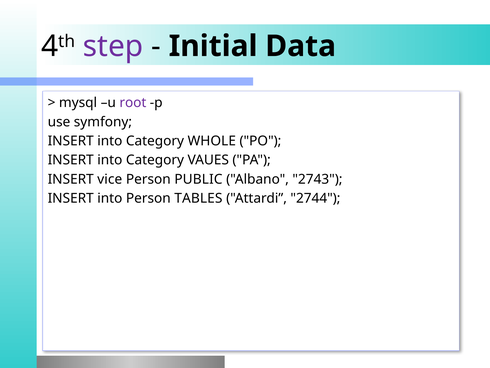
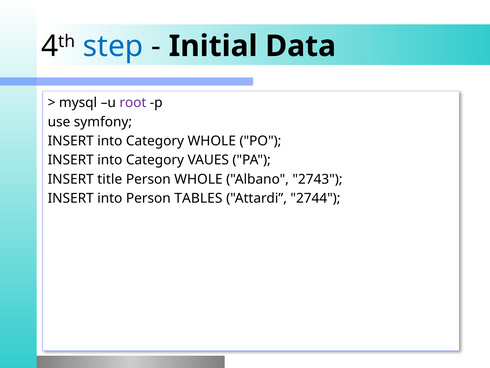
step colour: purple -> blue
vice: vice -> title
Person PUBLIC: PUBLIC -> WHOLE
